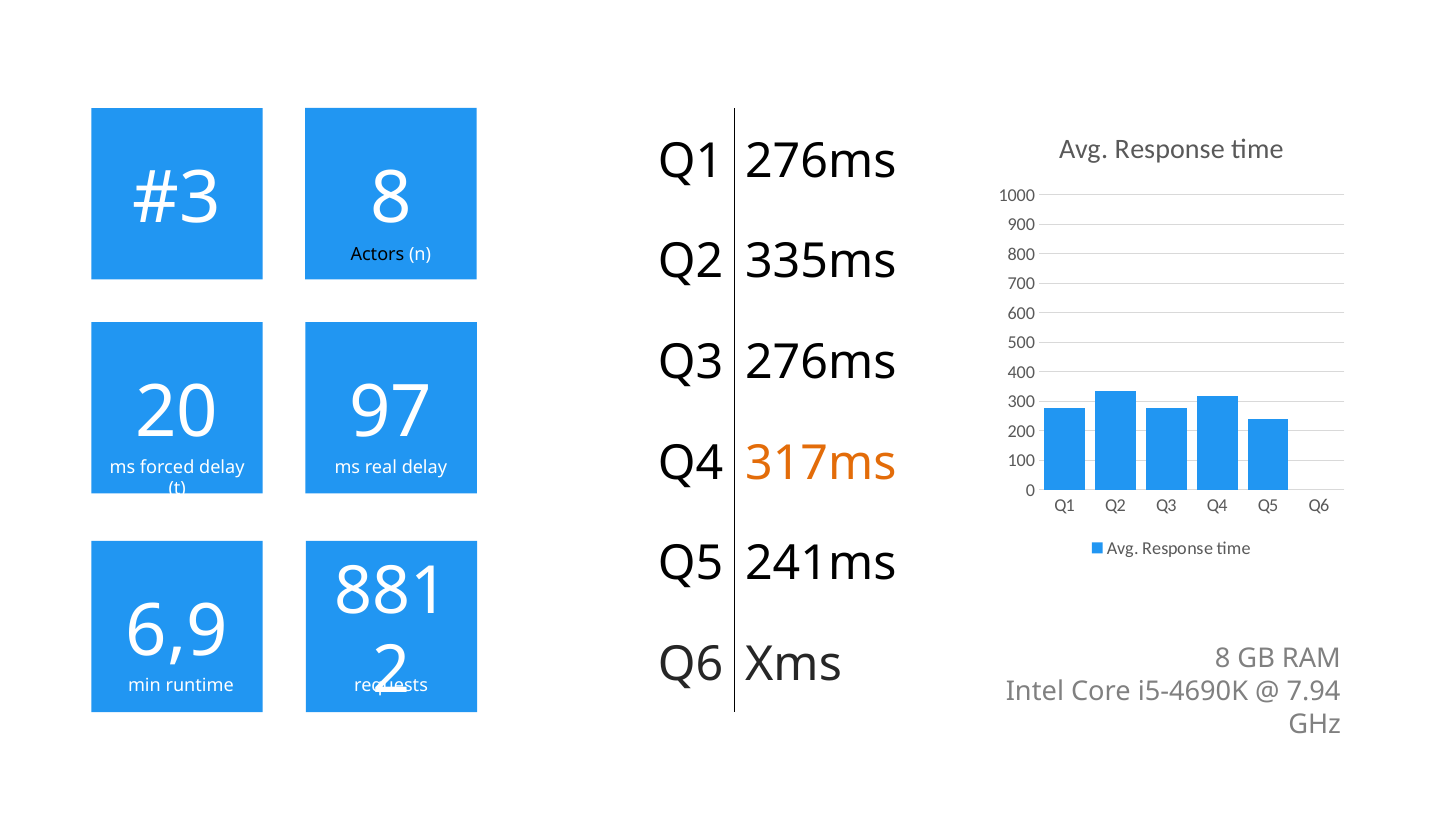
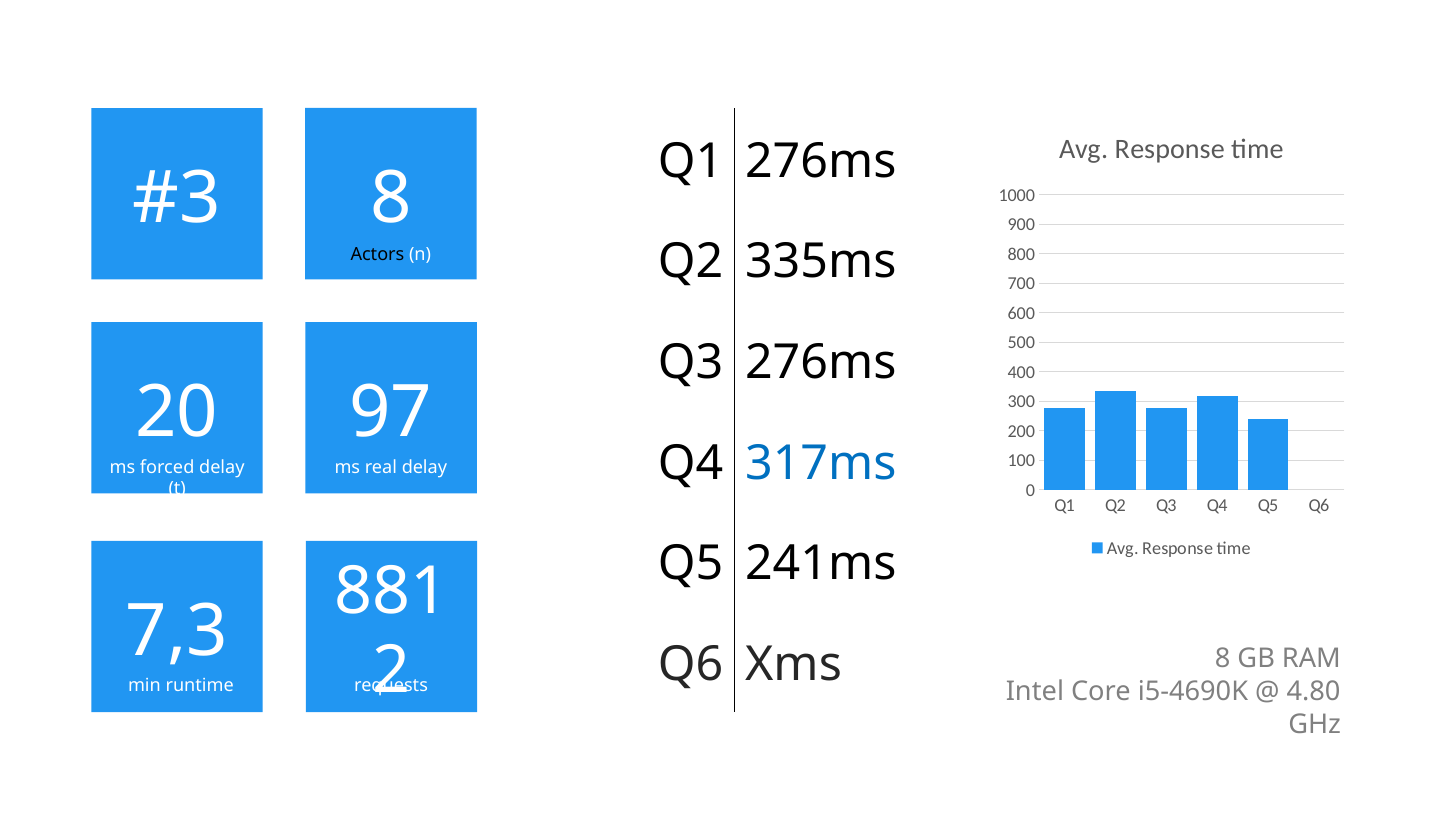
317ms colour: orange -> blue
6,9: 6,9 -> 7,3
7.94: 7.94 -> 4.80
